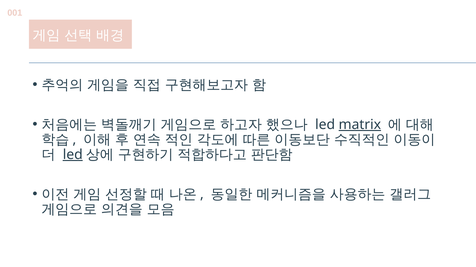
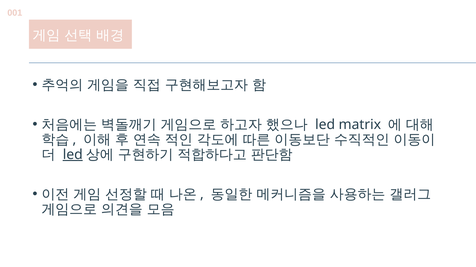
matrix underline: present -> none
